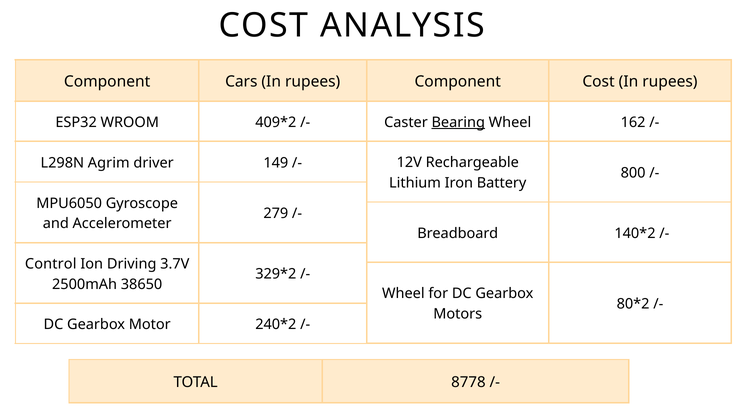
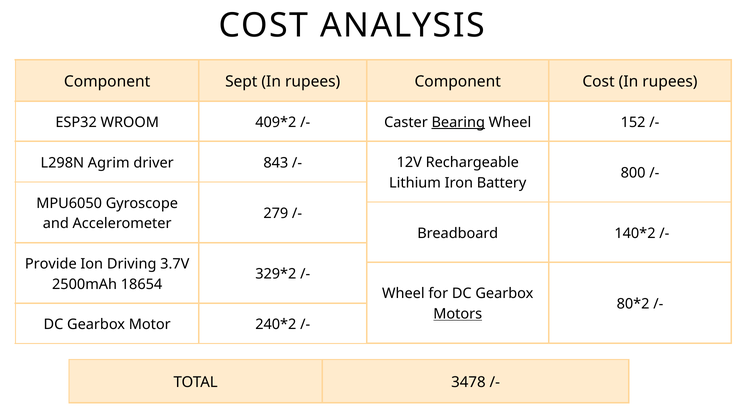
Cars: Cars -> Sept
162: 162 -> 152
149: 149 -> 843
Control: Control -> Provide
38650: 38650 -> 18654
Motors underline: none -> present
8778: 8778 -> 3478
